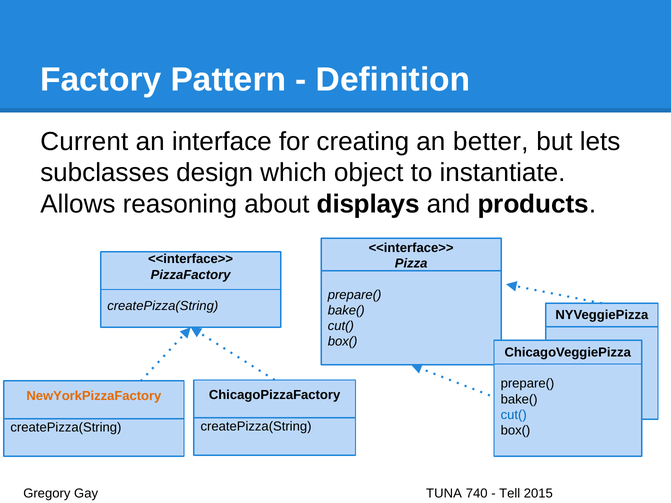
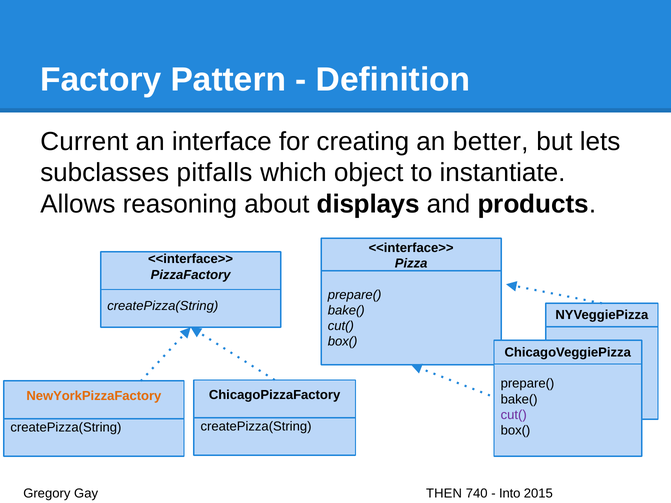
design: design -> pitfalls
cut( at (514, 415) colour: blue -> purple
TUNA: TUNA -> THEN
Tell: Tell -> Into
